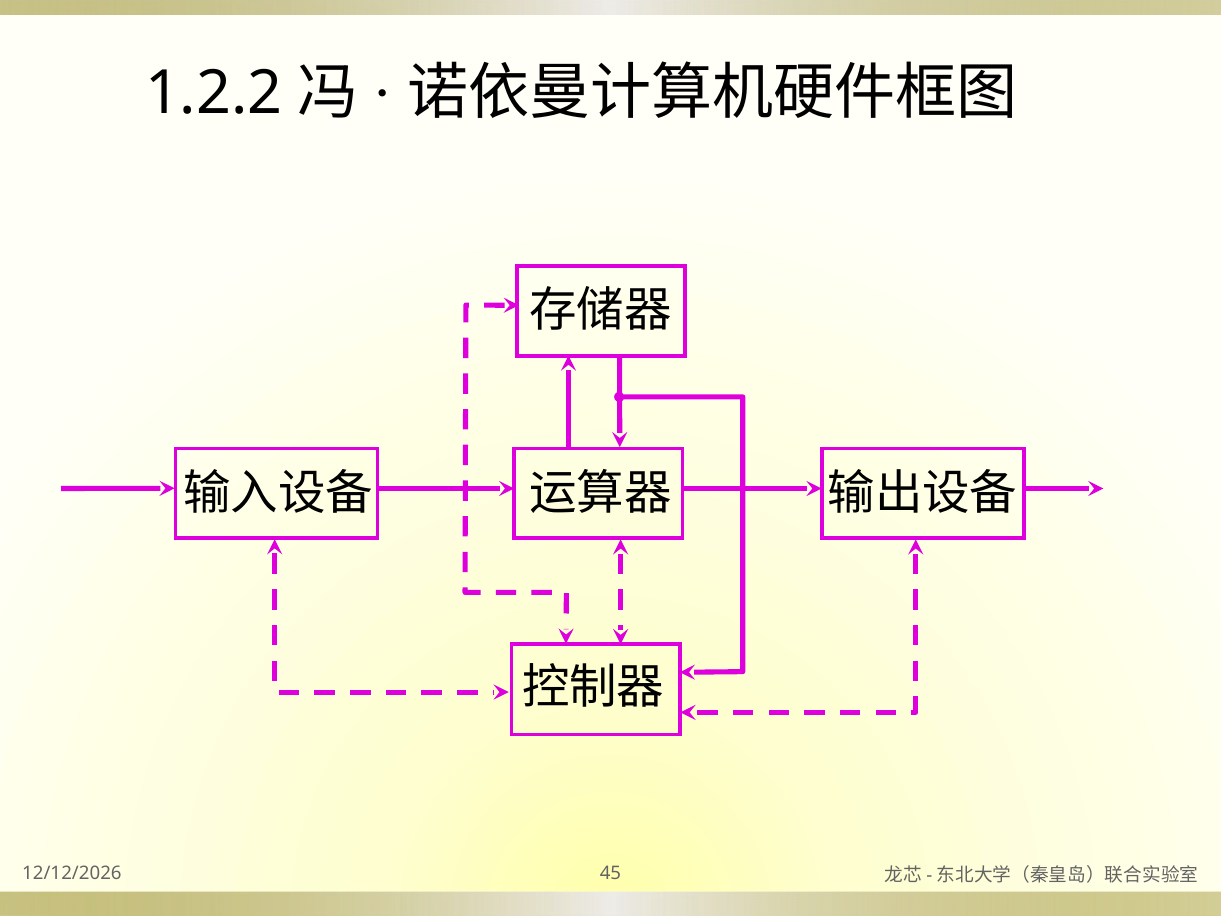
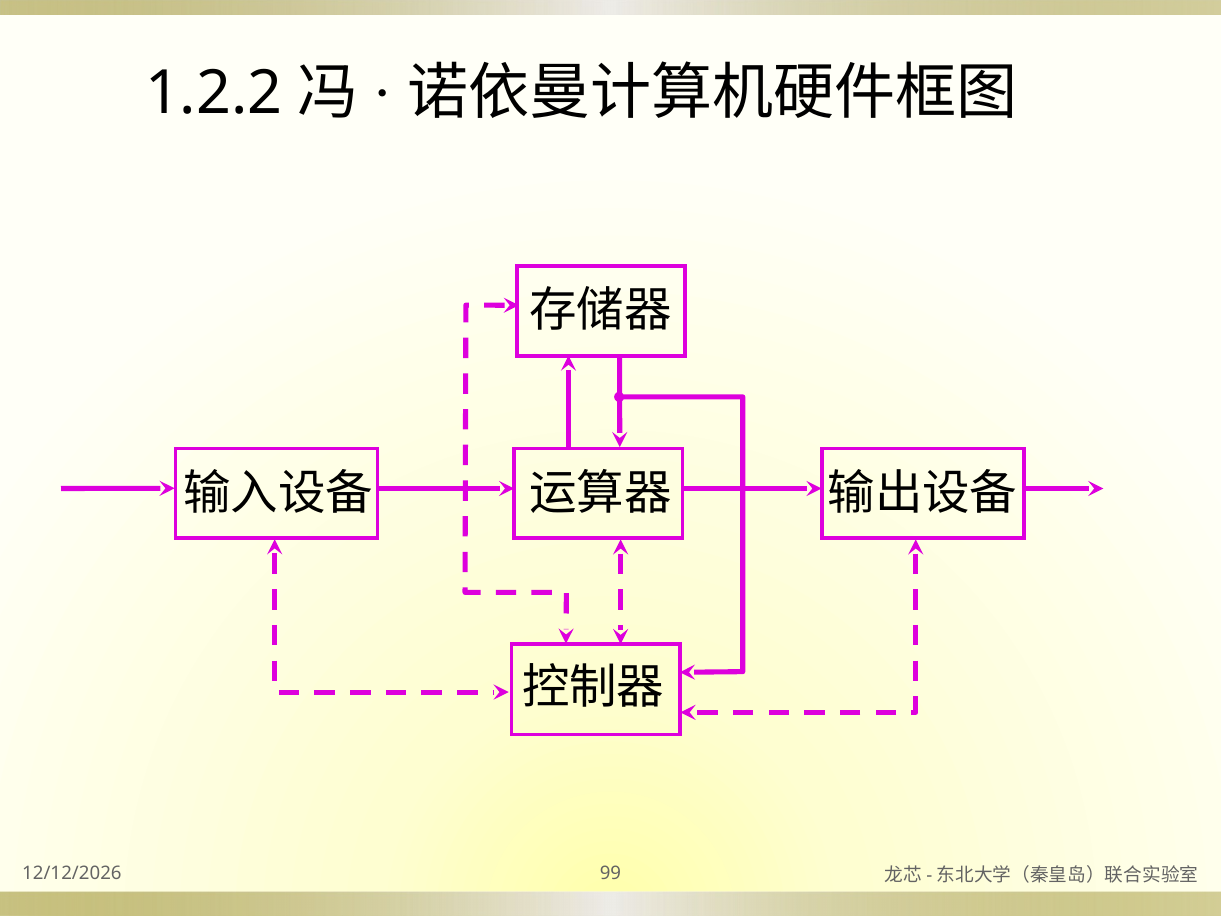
45: 45 -> 99
